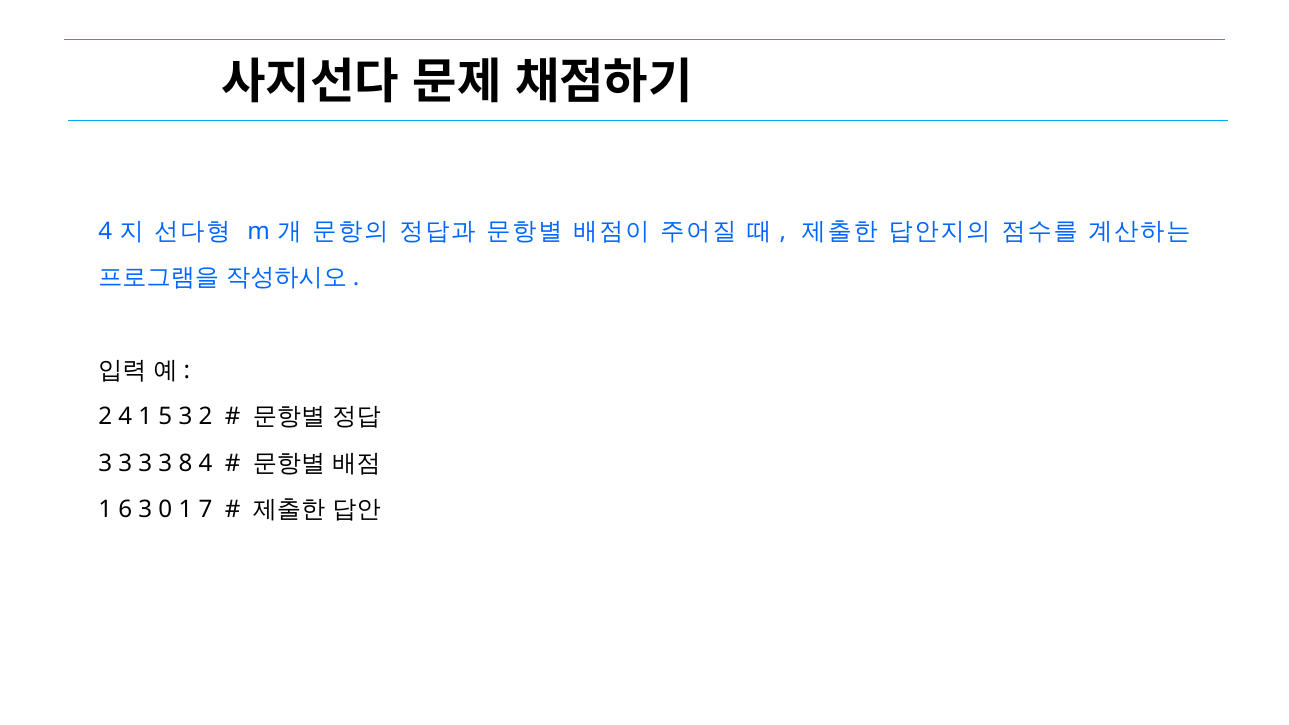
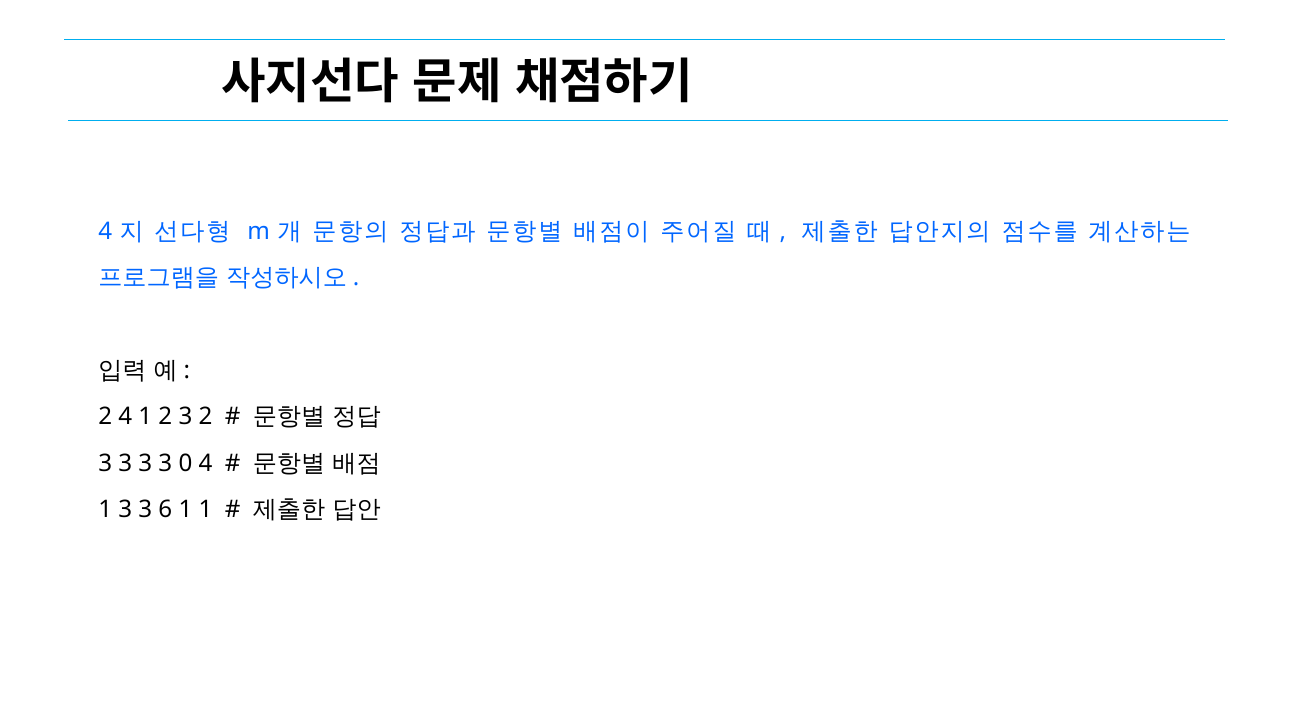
1 5: 5 -> 2
8: 8 -> 0
1 6: 6 -> 3
0: 0 -> 6
1 7: 7 -> 1
